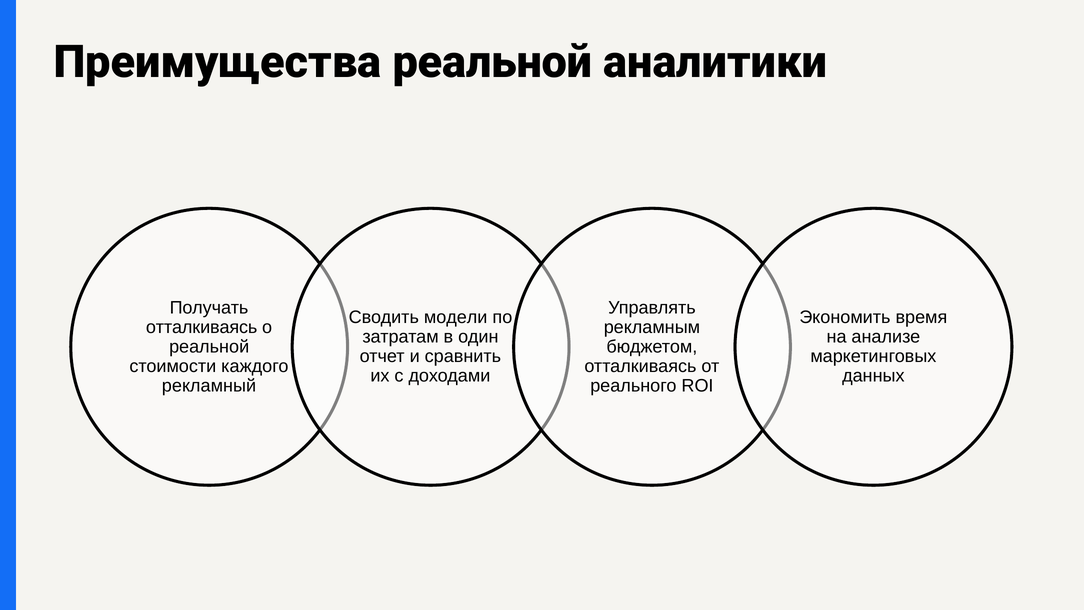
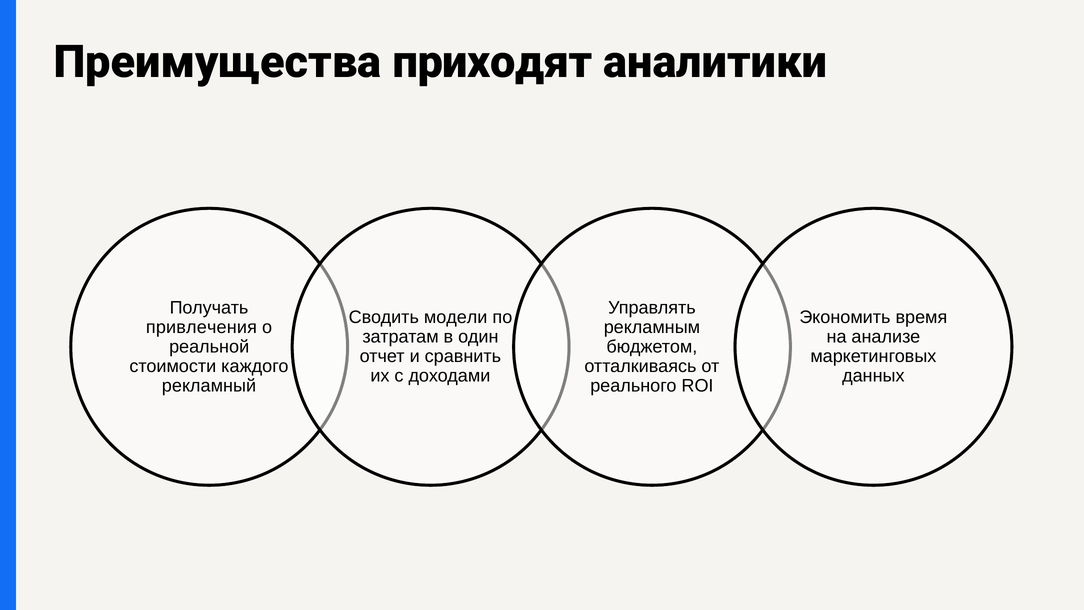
Преимущества реальной: реальной -> приходят
отталкиваясь at (202, 327): отталкиваясь -> привлечения
